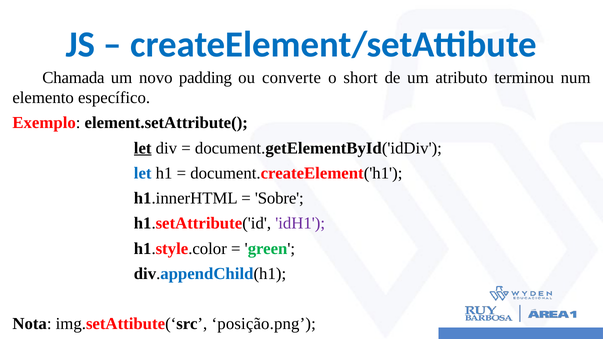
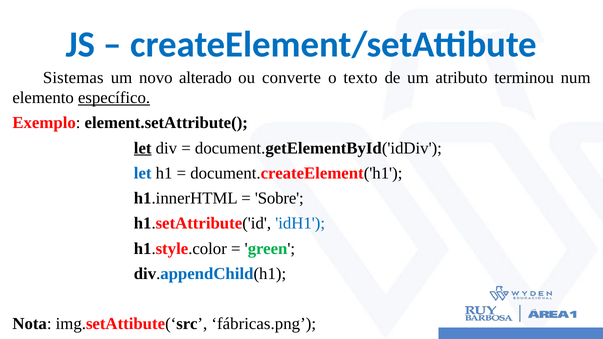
Chamada: Chamada -> Sistemas
padding: padding -> alterado
short: short -> texto
específico underline: none -> present
idH1 colour: purple -> blue
posição.png: posição.png -> fábricas.png
